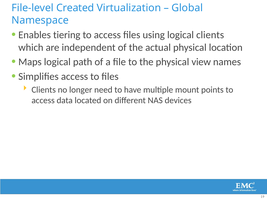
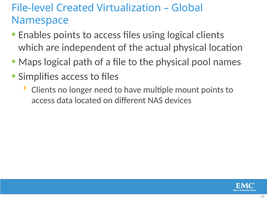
Enables tiering: tiering -> points
view: view -> pool
